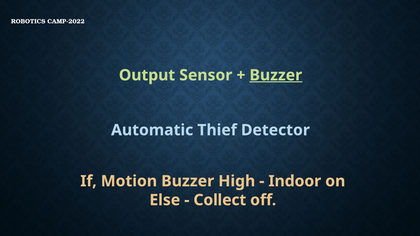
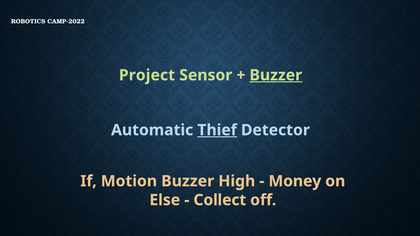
Output: Output -> Project
Thief underline: none -> present
Indoor: Indoor -> Money
